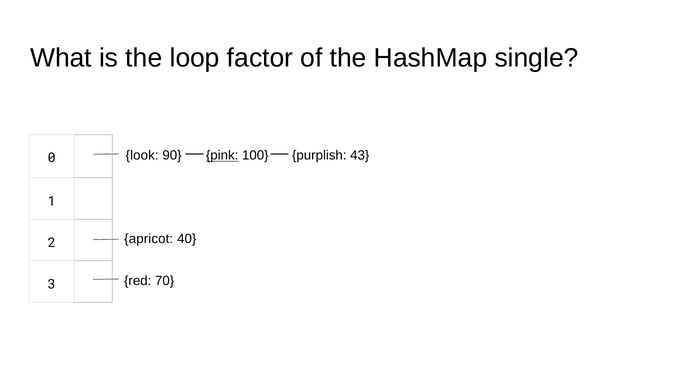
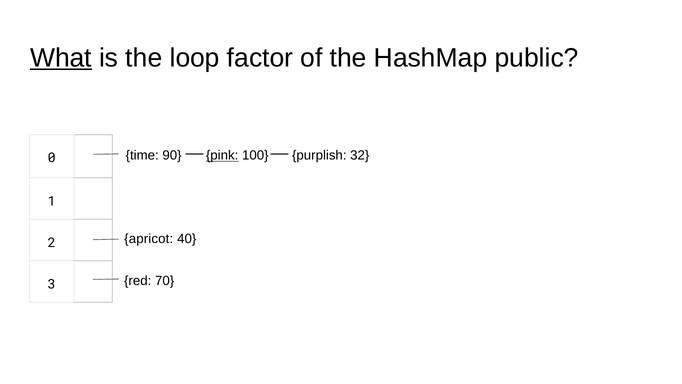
What underline: none -> present
single: single -> public
look: look -> time
43: 43 -> 32
